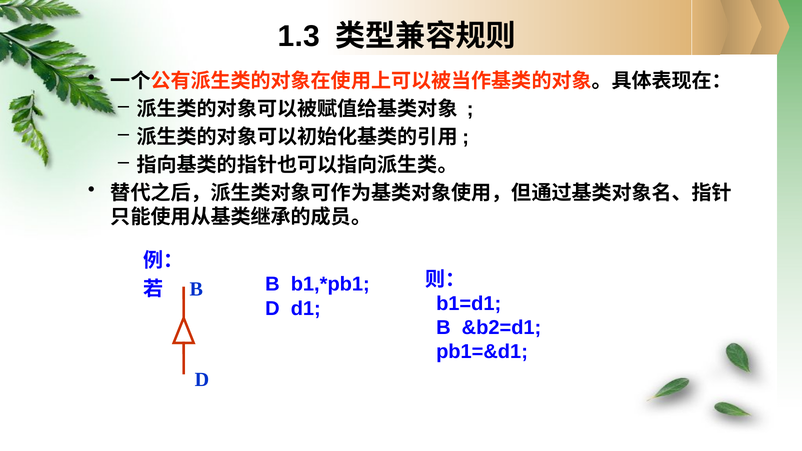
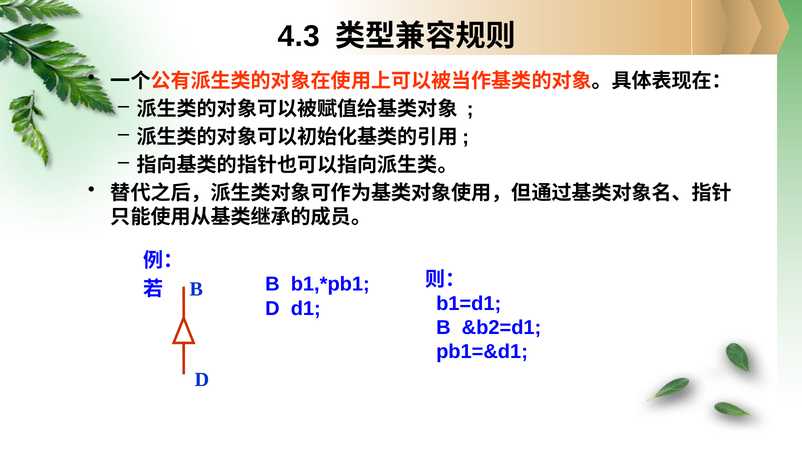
1.3: 1.3 -> 4.3
